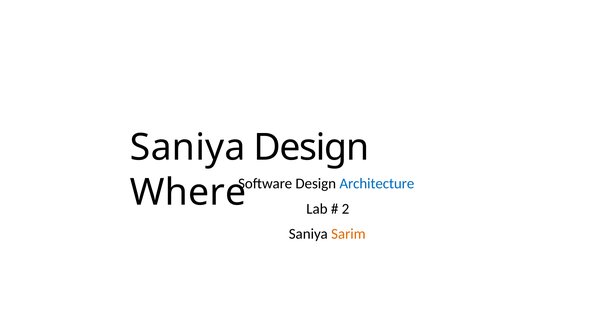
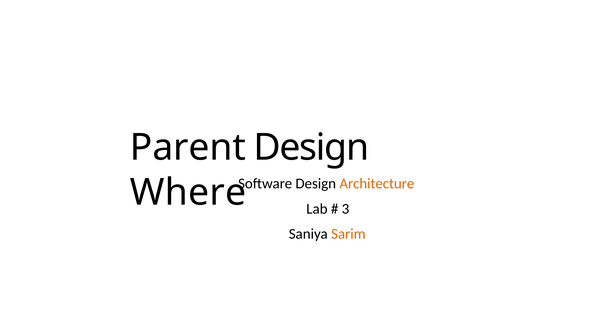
Saniya at (188, 148): Saniya -> Parent
Architecture colour: blue -> orange
2: 2 -> 3
